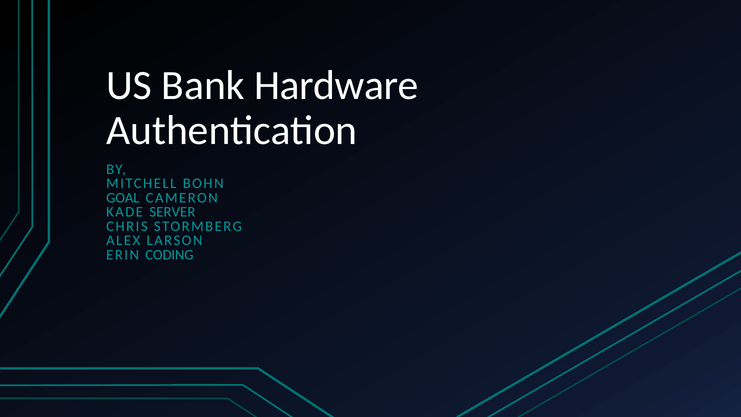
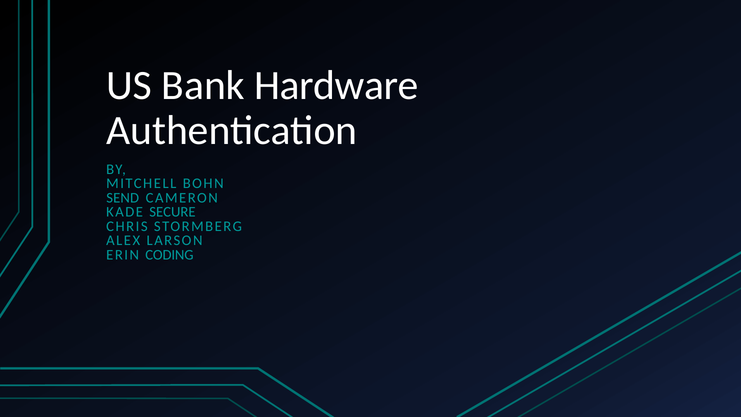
GOAL: GOAL -> SEND
SERVER: SERVER -> SECURE
